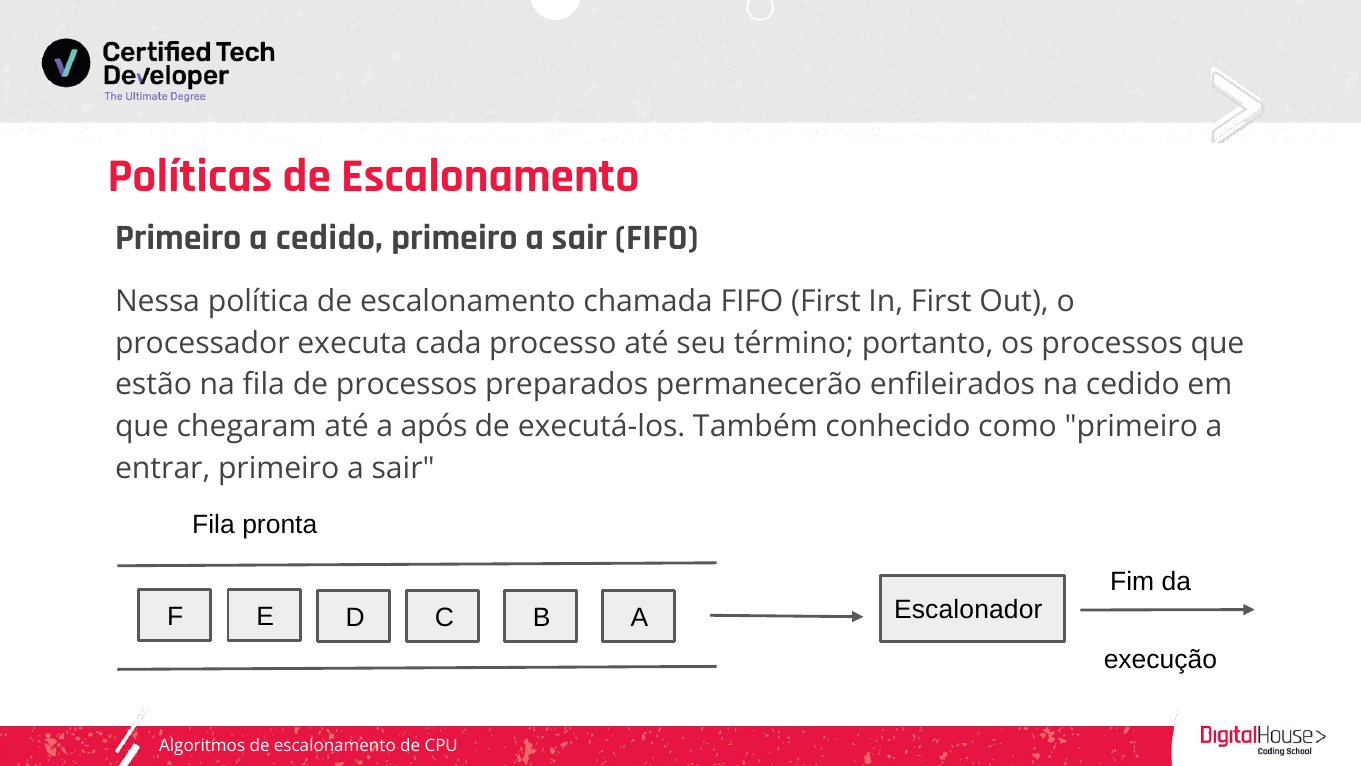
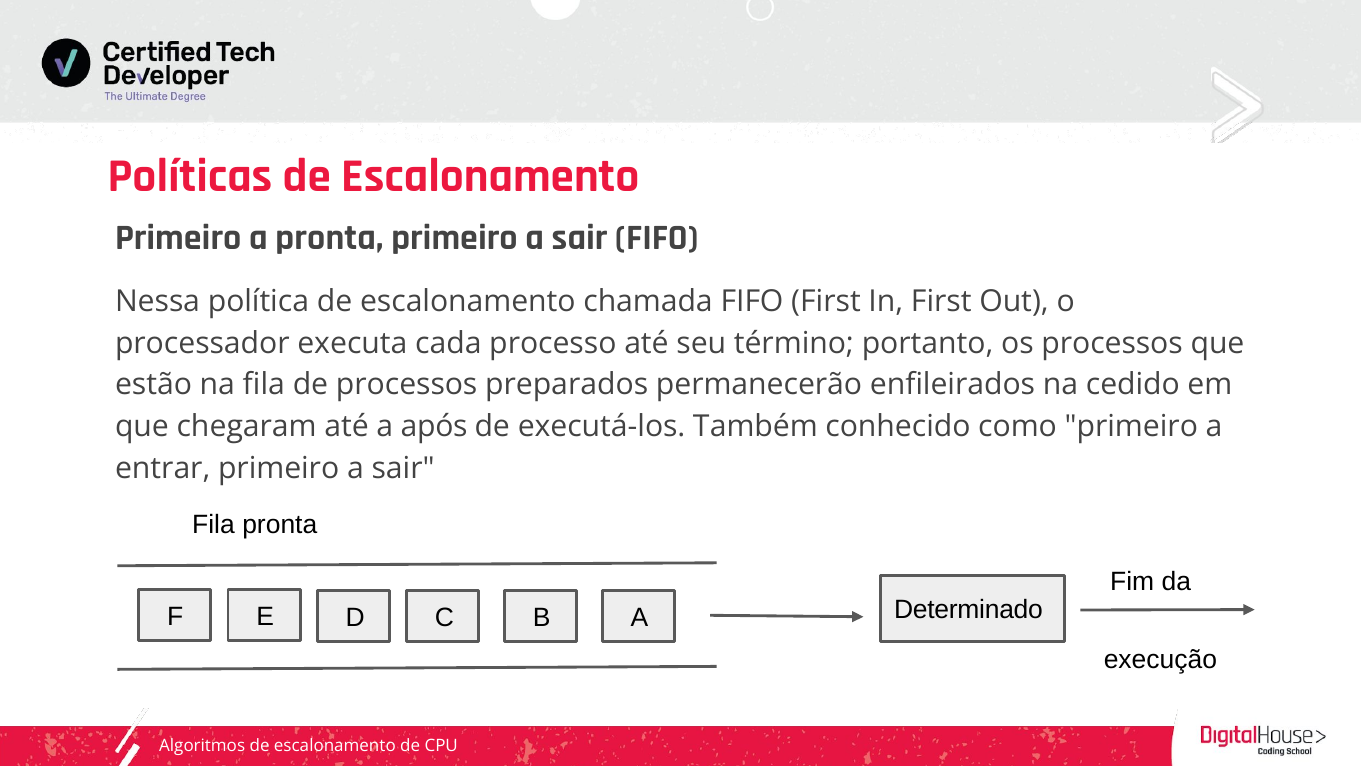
a cedido: cedido -> pronta
Escalonador: Escalonador -> Determinado
